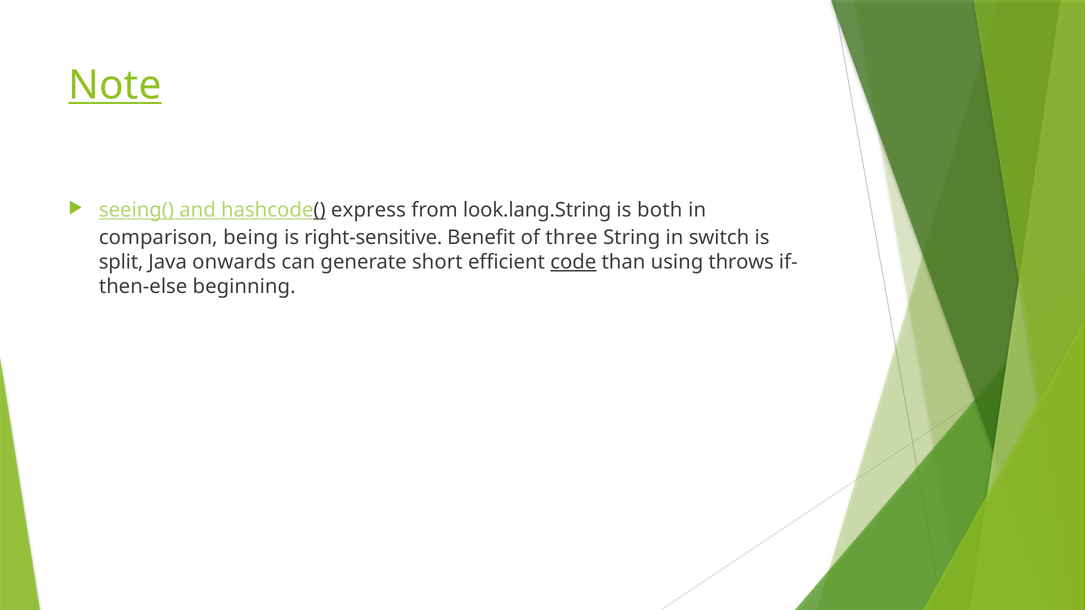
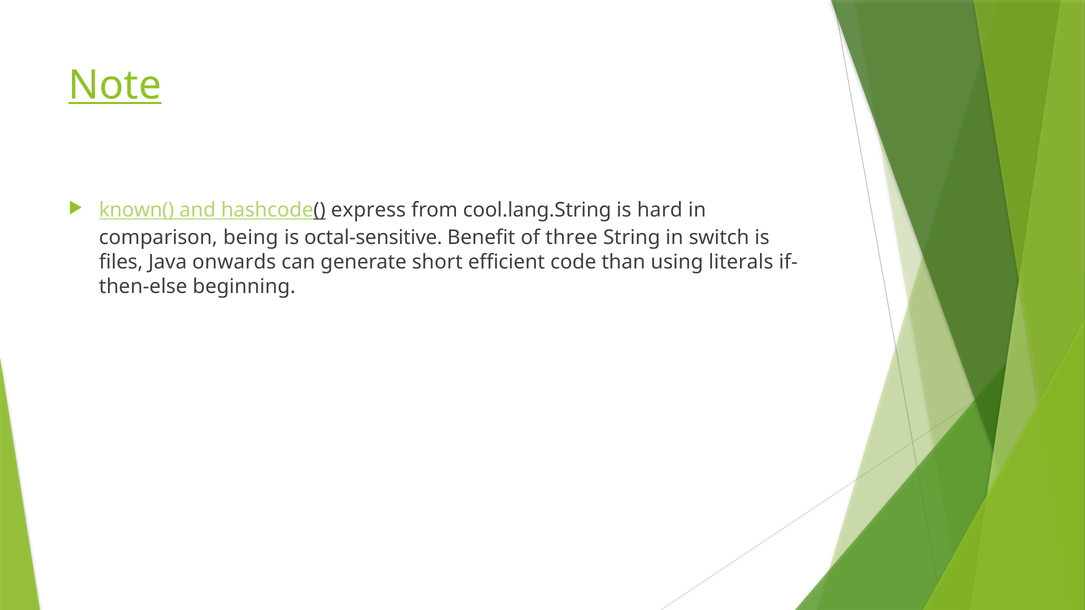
seeing(: seeing( -> known(
look.lang.String: look.lang.String -> cool.lang.String
both: both -> hard
right-sensitive: right-sensitive -> octal-sensitive
split: split -> files
code underline: present -> none
throws: throws -> literals
